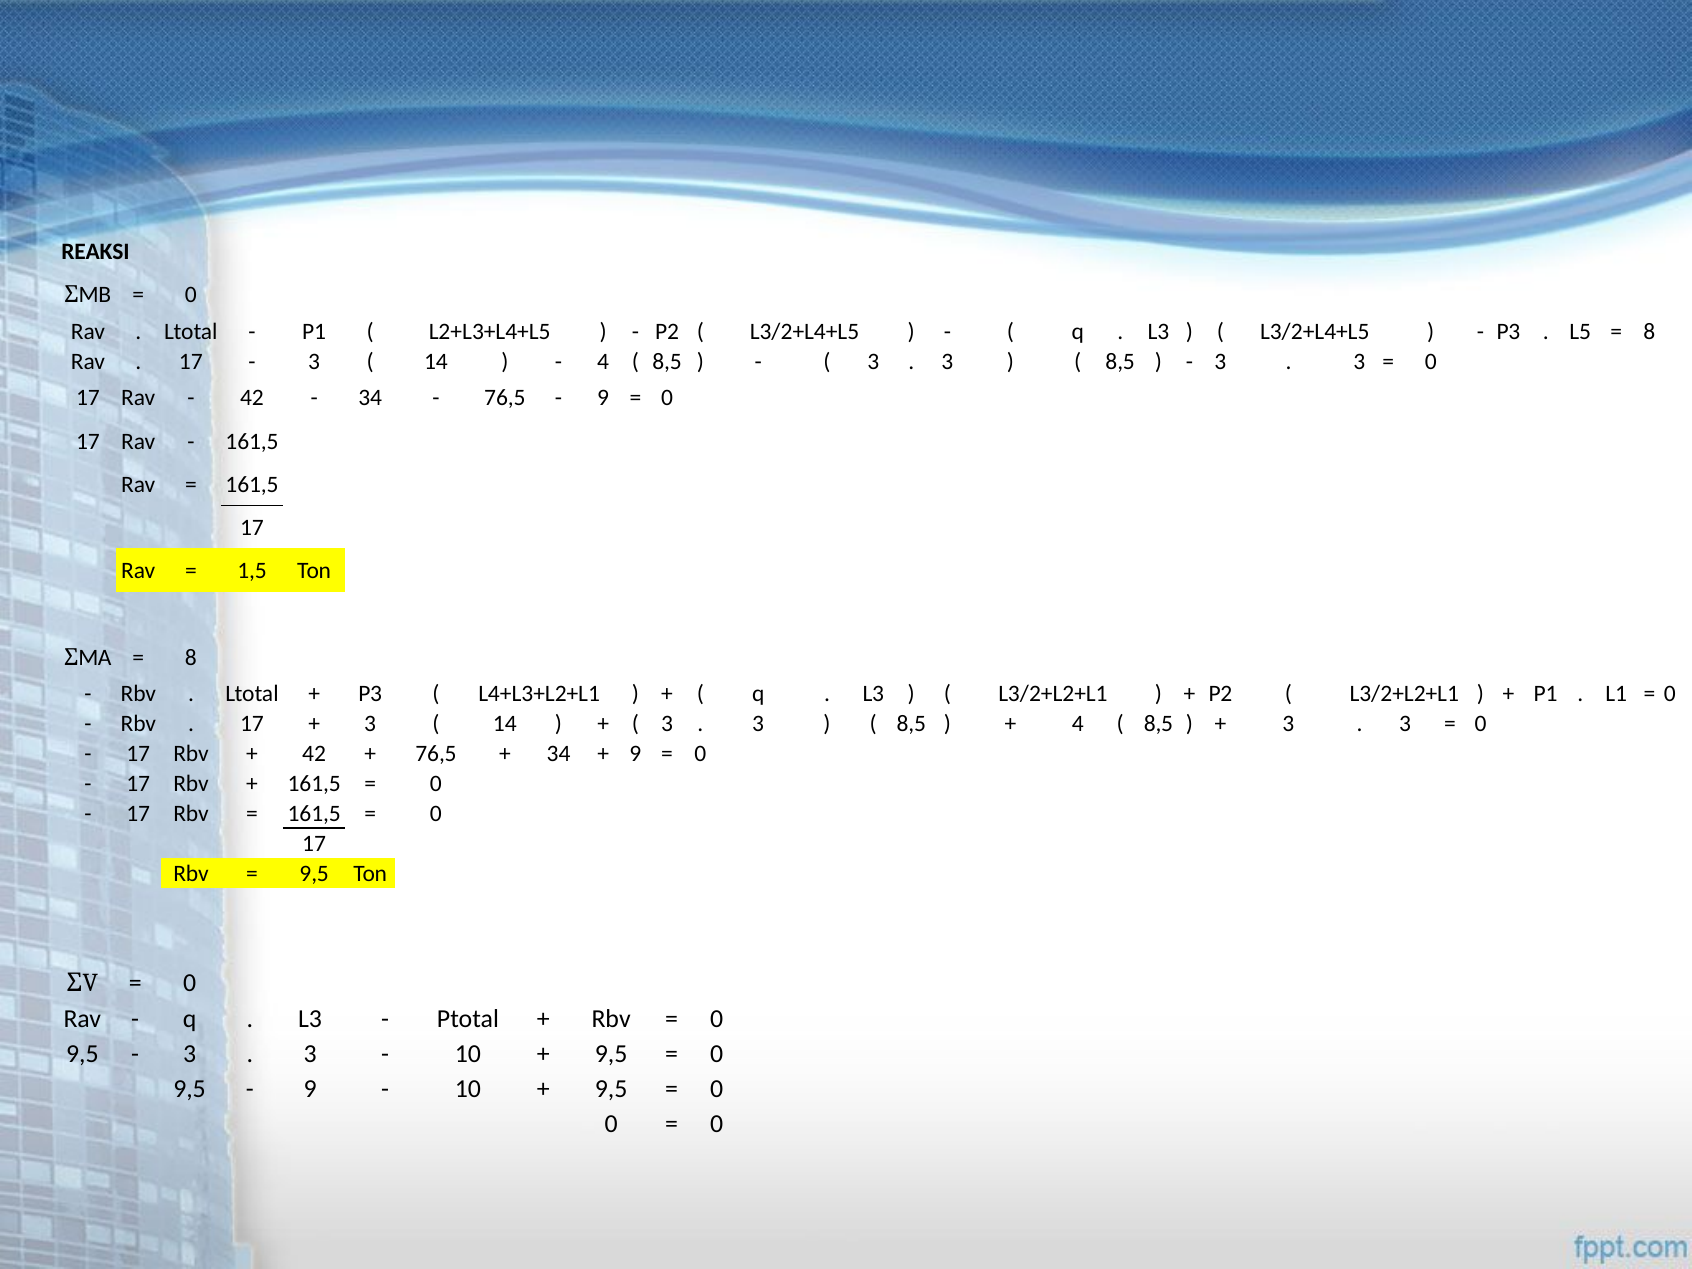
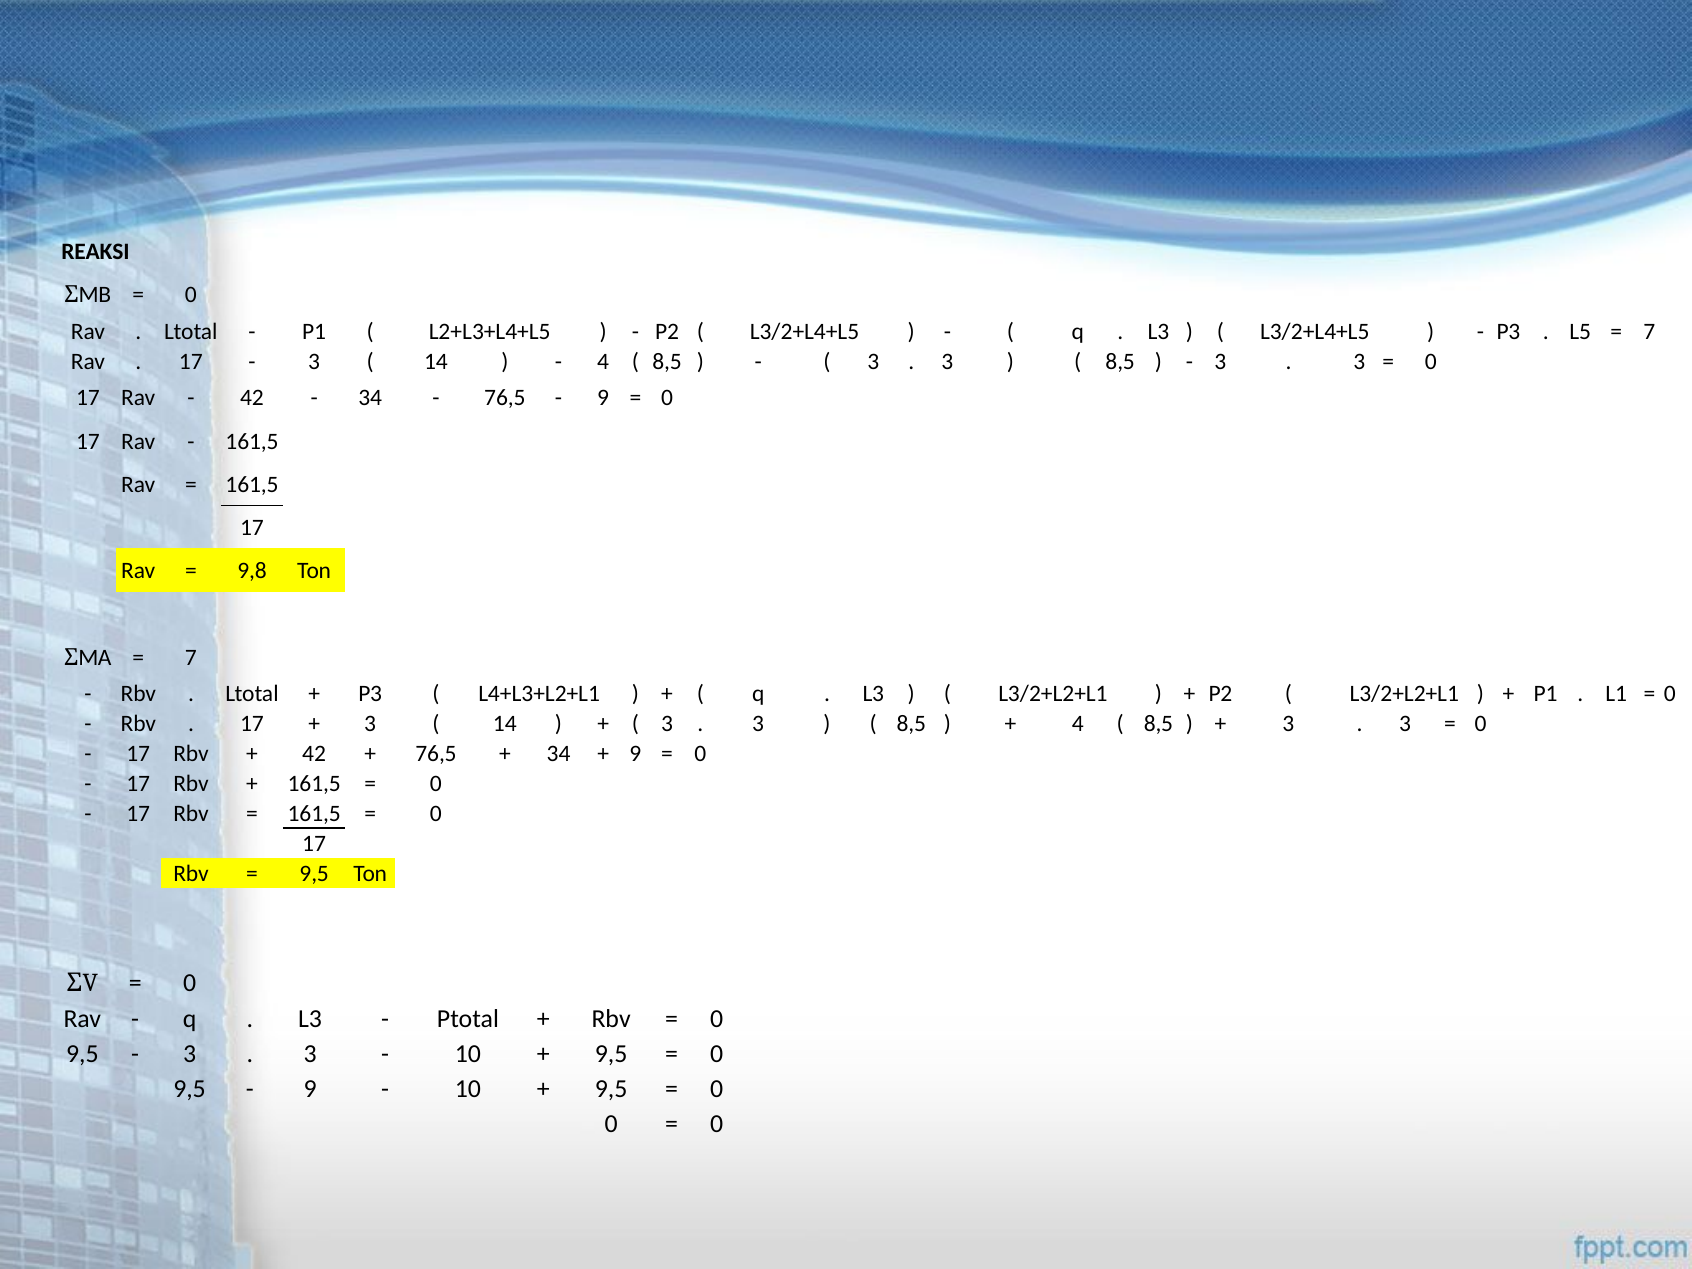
8 at (1649, 331): 8 -> 7
1,5: 1,5 -> 9,8
8 at (191, 657): 8 -> 7
